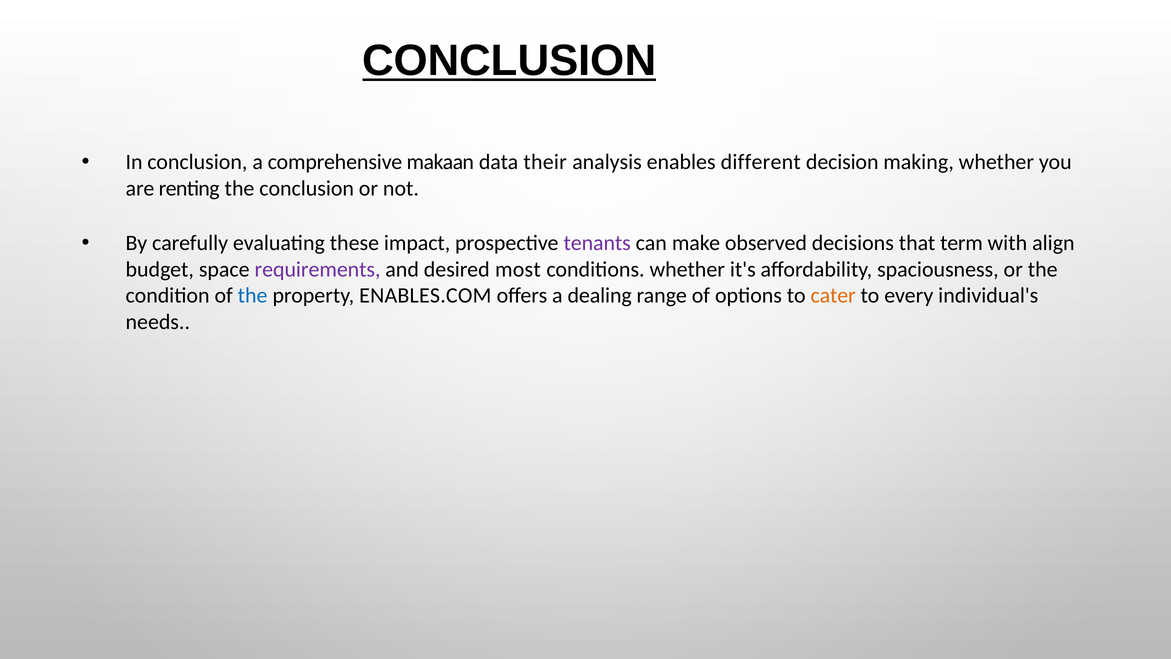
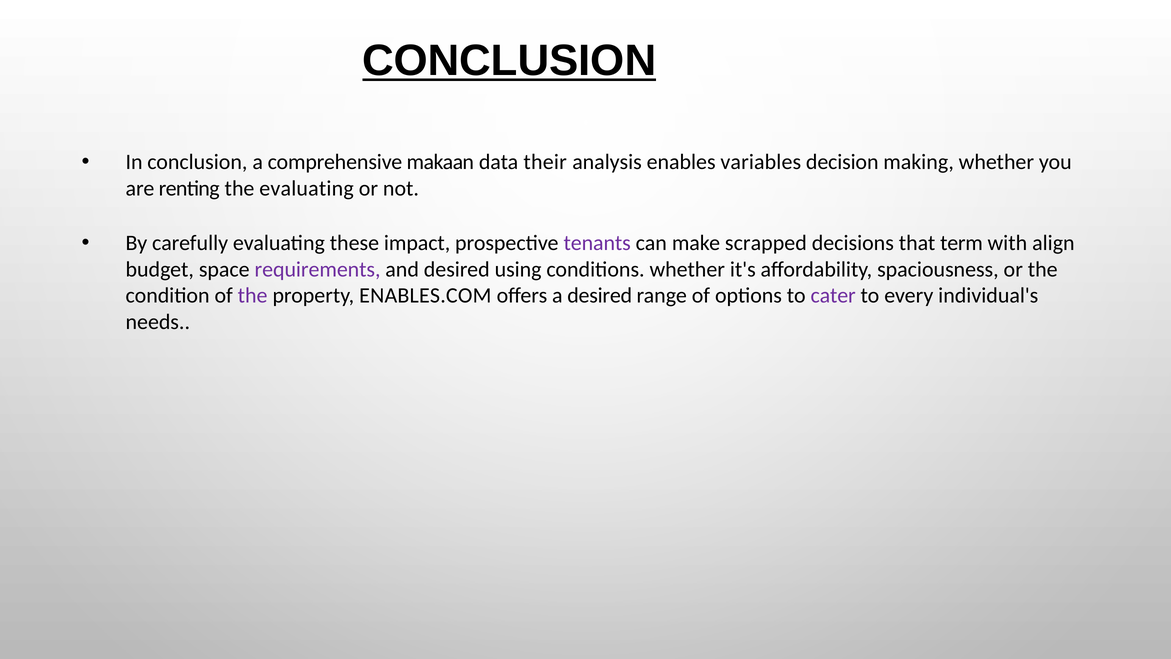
different: different -> variables
the conclusion: conclusion -> evaluating
observed: observed -> scrapped
most: most -> using
the at (253, 296) colour: blue -> purple
a dealing: dealing -> desired
cater colour: orange -> purple
